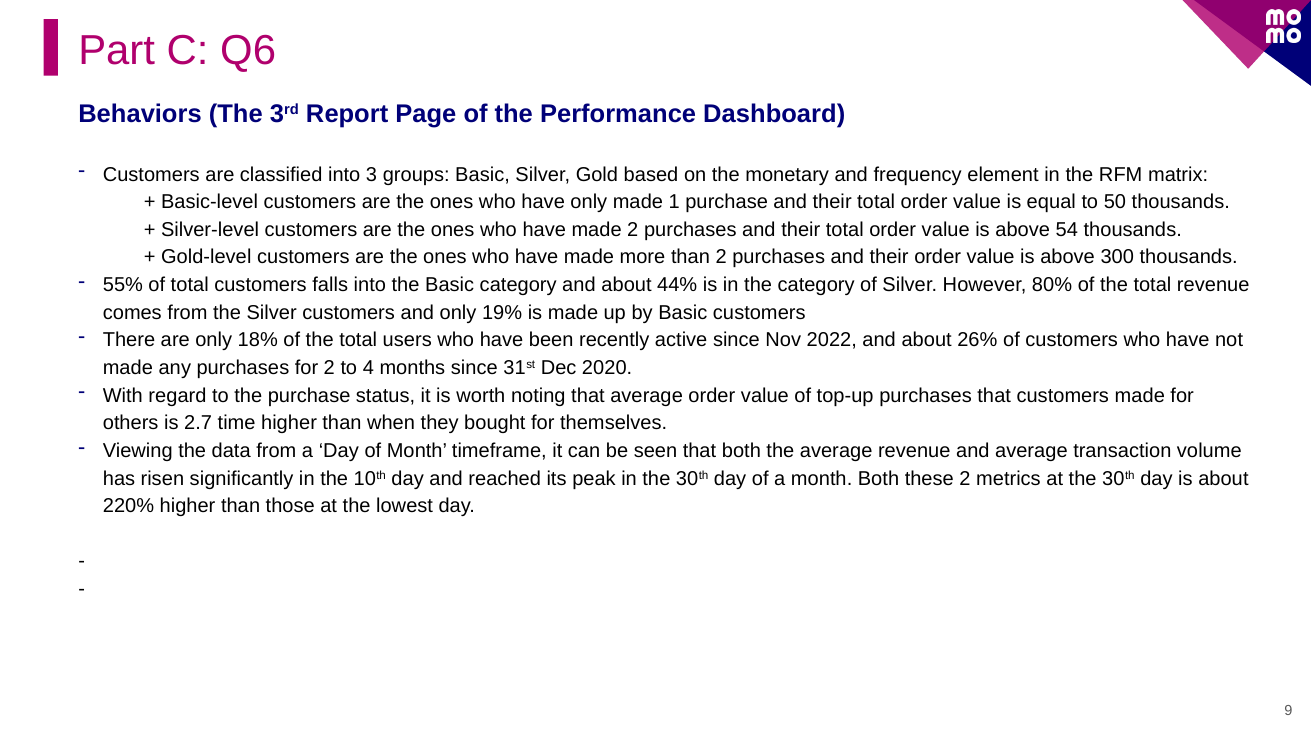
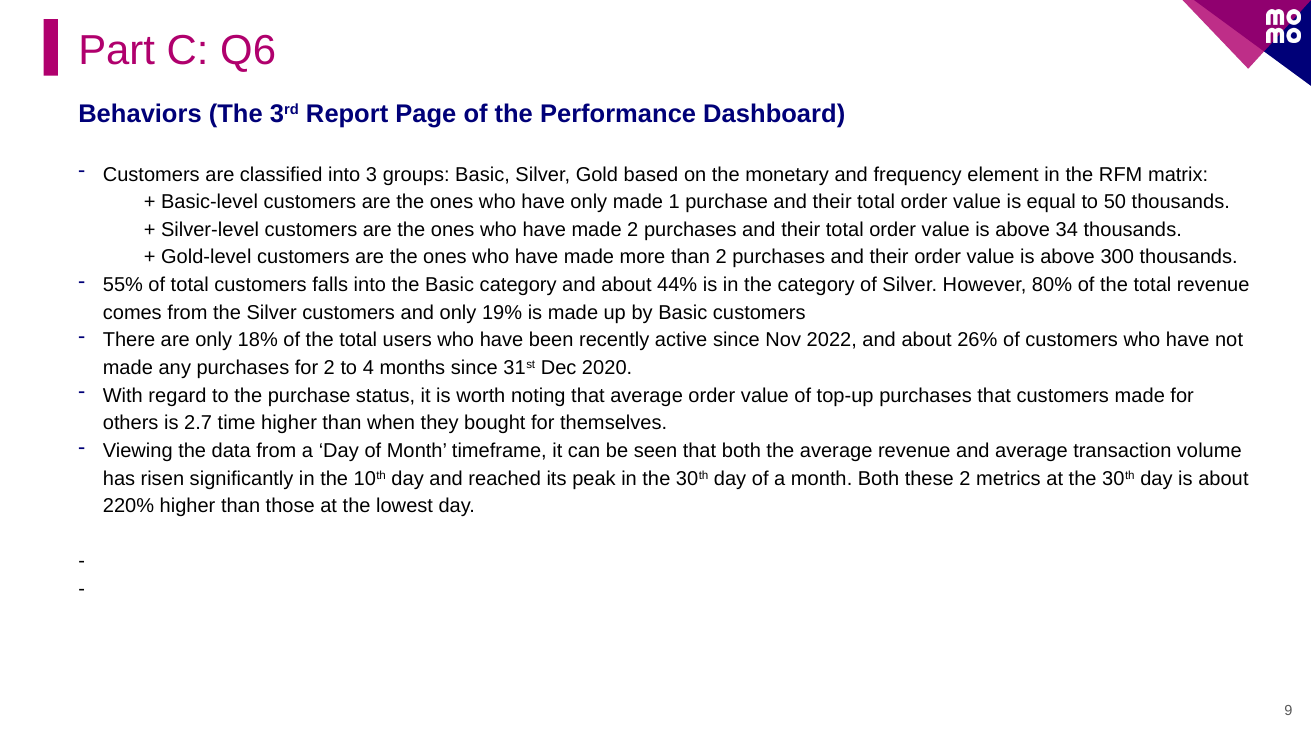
54: 54 -> 34
